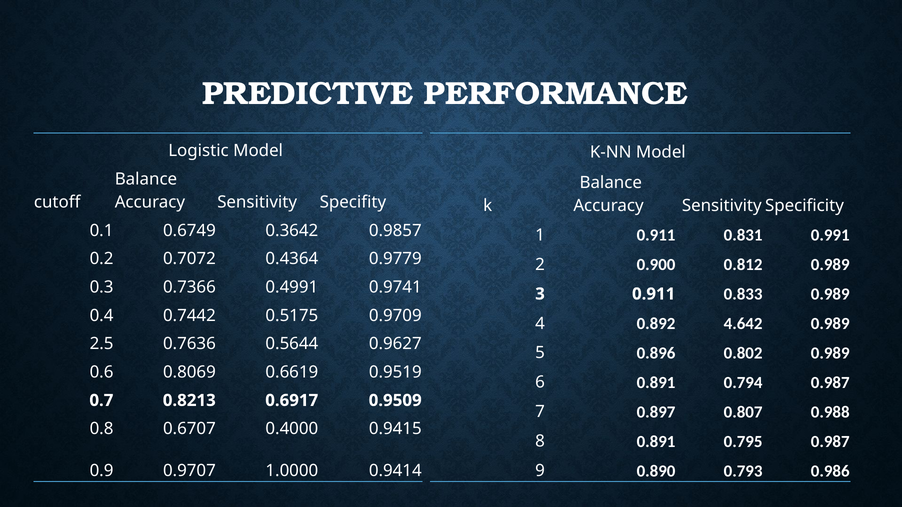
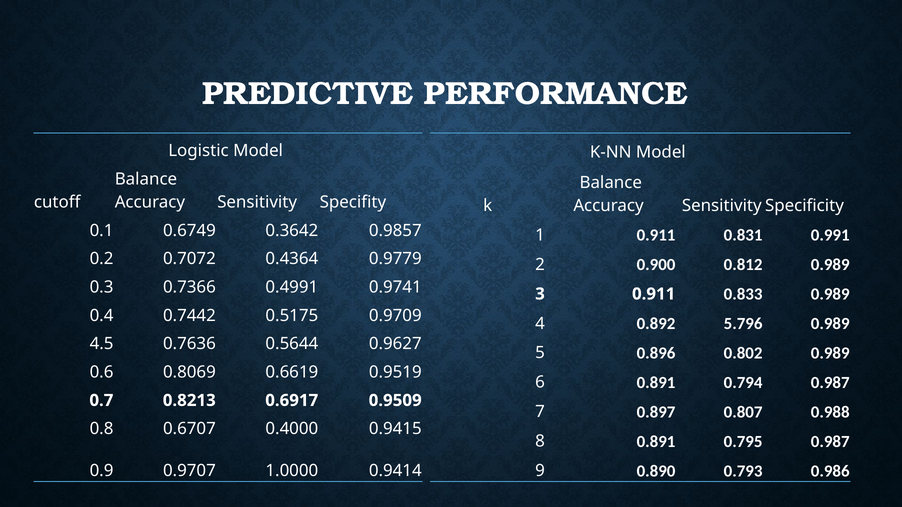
4.642: 4.642 -> 5.796
2.5: 2.5 -> 4.5
